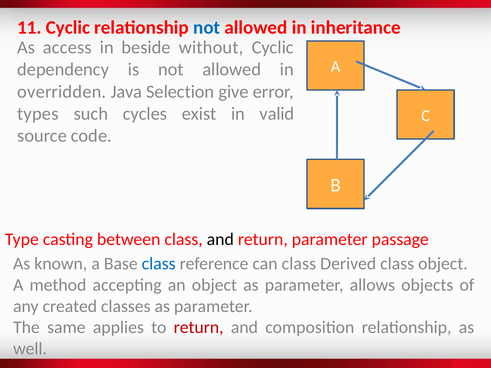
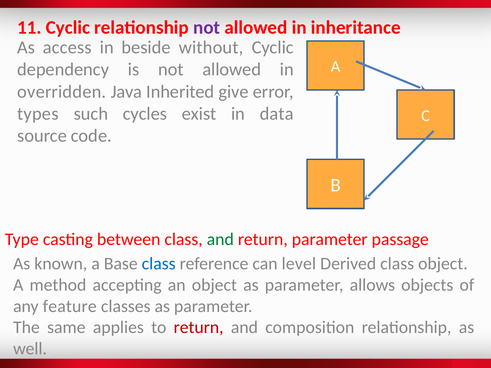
not at (207, 28) colour: blue -> purple
Selection: Selection -> Inherited
valid: valid -> data
and at (220, 239) colour: black -> green
can class: class -> level
created: created -> feature
